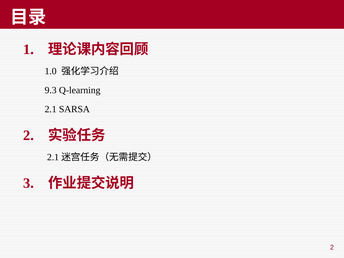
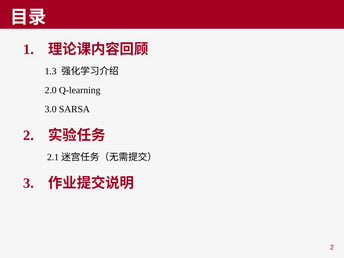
1.0: 1.0 -> 1.3
9.3: 9.3 -> 2.0
2.1: 2.1 -> 3.0
